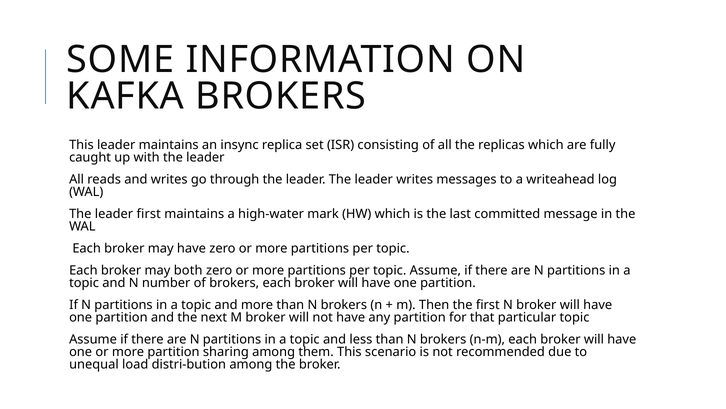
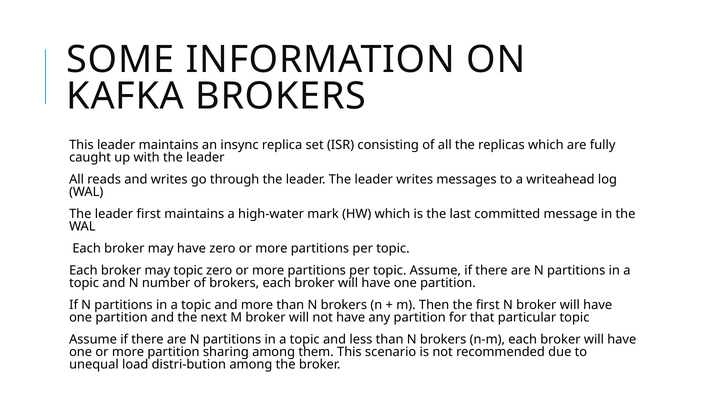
may both: both -> topic
